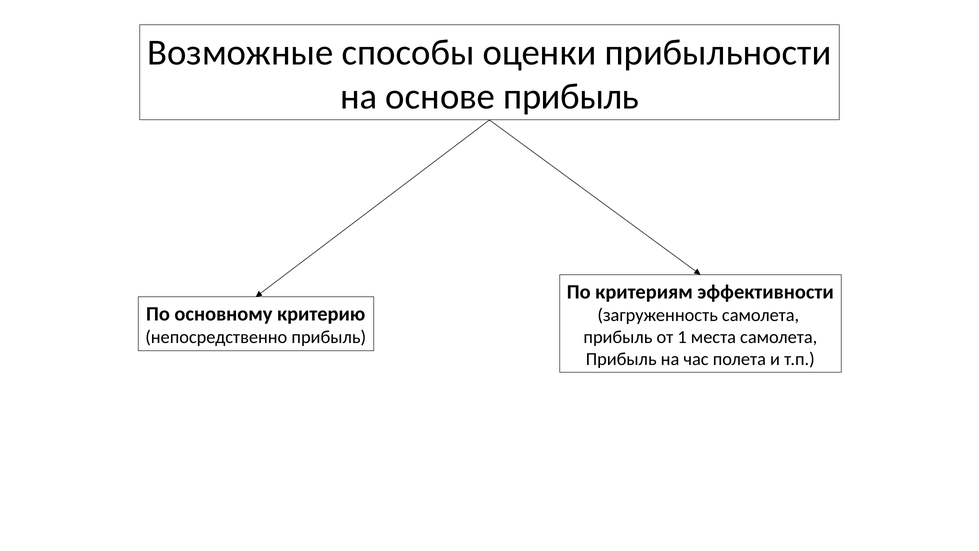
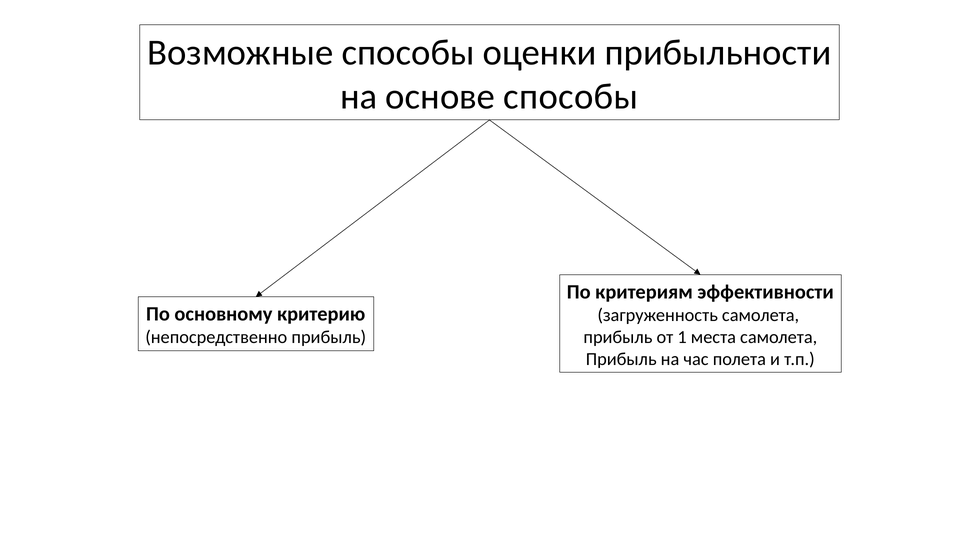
основе прибыль: прибыль -> способы
